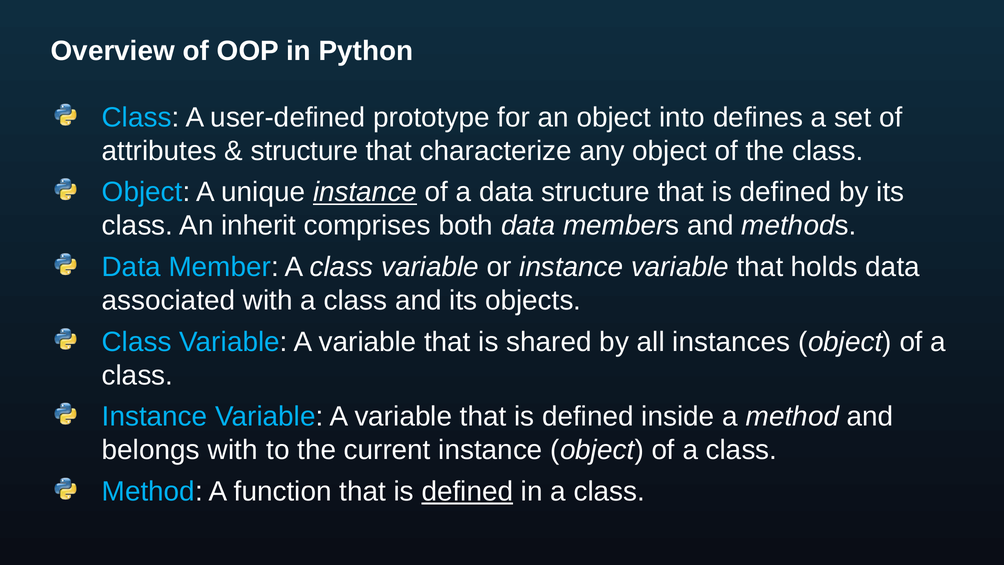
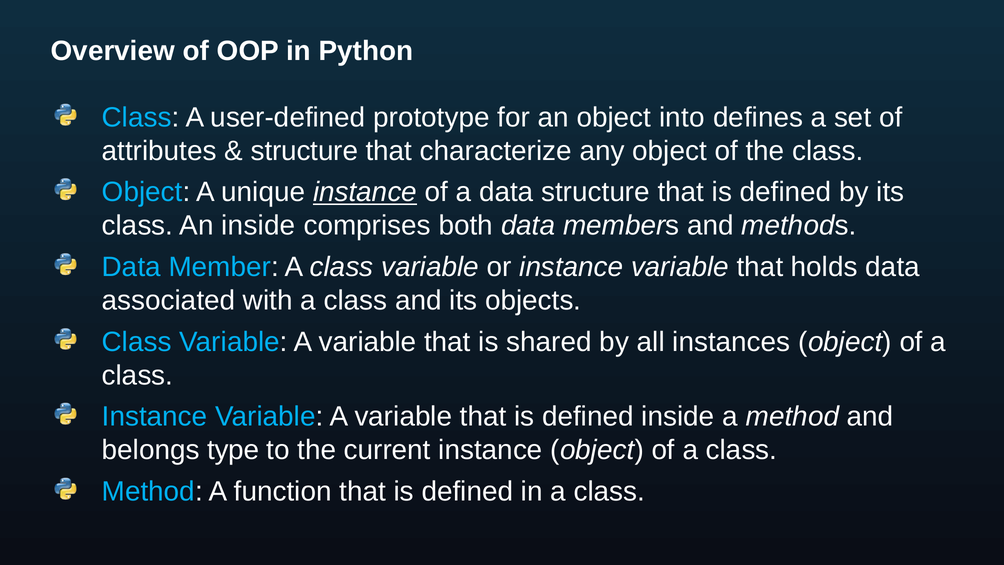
An inherit: inherit -> inside
belongs with: with -> type
defined at (467, 491) underline: present -> none
